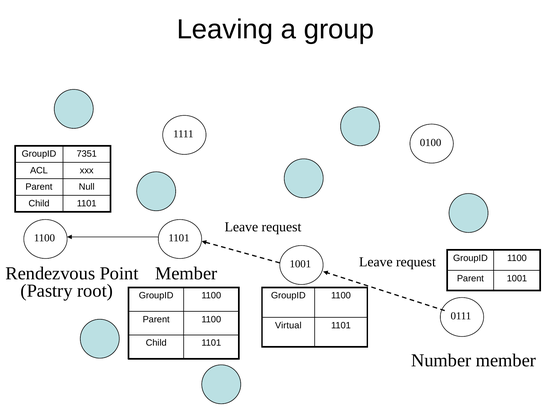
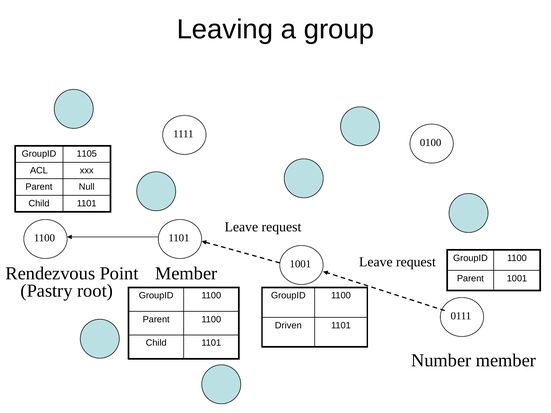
7351: 7351 -> 1105
Virtual: Virtual -> Driven
